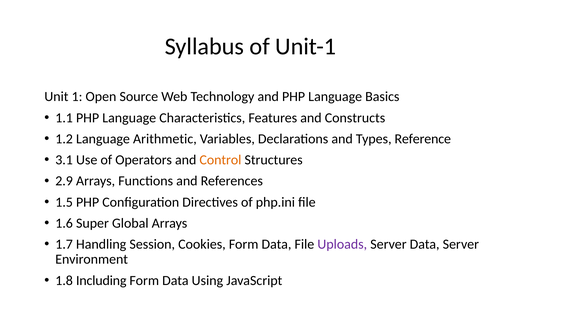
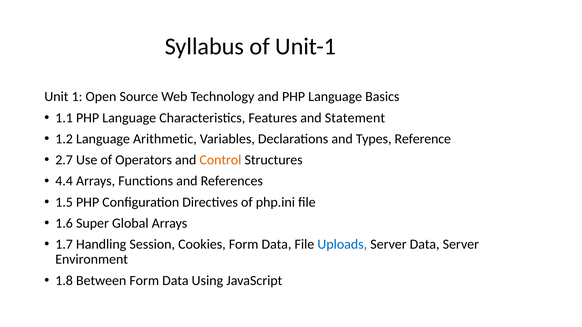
Constructs: Constructs -> Statement
3.1: 3.1 -> 2.7
2.9: 2.9 -> 4.4
Uploads colour: purple -> blue
Including: Including -> Between
